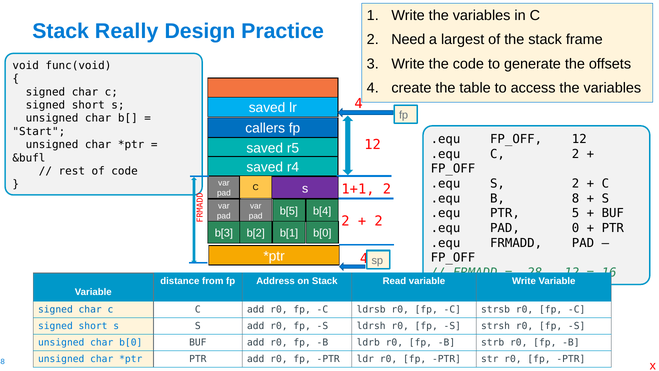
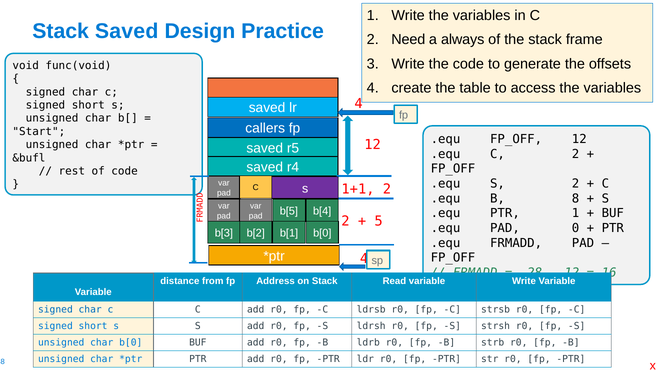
Stack Really: Really -> Saved
largest: largest -> always
PTR 5: 5 -> 1
2 at (379, 221): 2 -> 5
